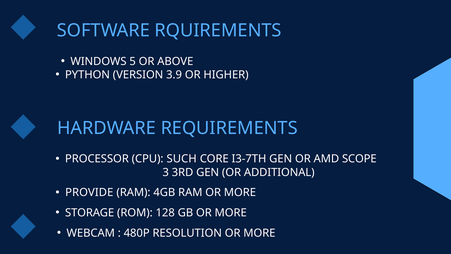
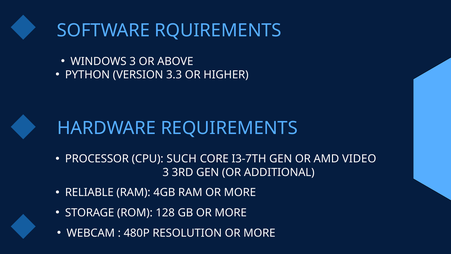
WINDOWS 5: 5 -> 3
3.9: 3.9 -> 3.3
SCOPE: SCOPE -> VIDEO
PROVIDE: PROVIDE -> RELIABLE
